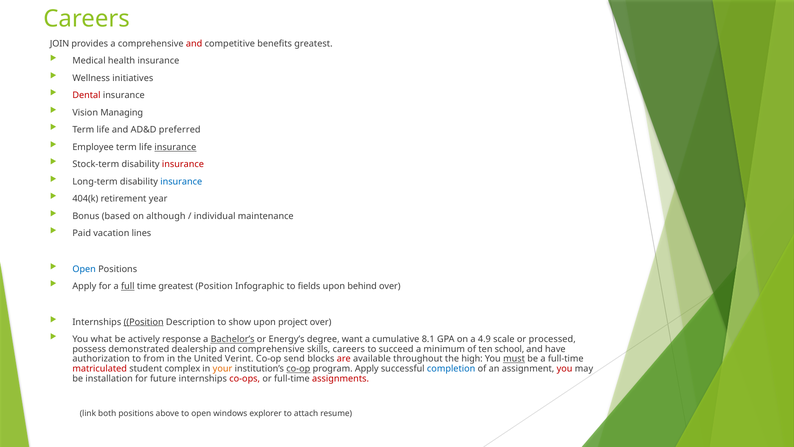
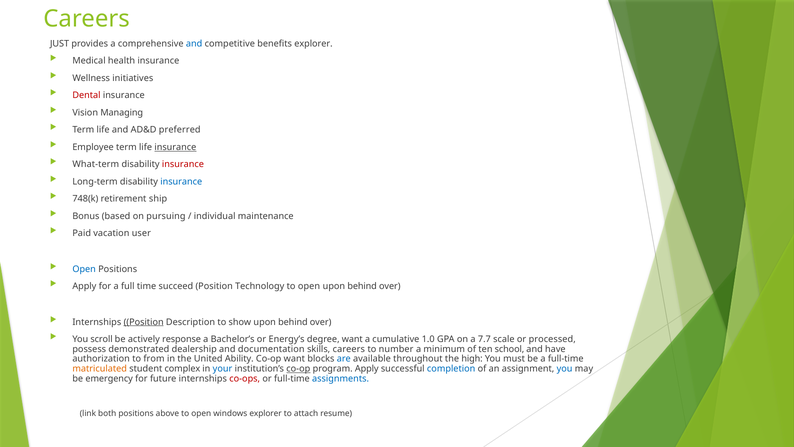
JOIN: JOIN -> JUST
and at (194, 43) colour: red -> blue
benefits greatest: greatest -> explorer
Stock-term: Stock-term -> What-term
404(k: 404(k -> 748(k
year: year -> ship
although: although -> pursuing
lines: lines -> user
full underline: present -> none
time greatest: greatest -> succeed
Infographic: Infographic -> Technology
fields at (309, 286): fields -> open
show upon project: project -> behind
what: what -> scroll
Bachelor’s underline: present -> none
8.1: 8.1 -> 1.0
4.9: 4.9 -> 7.7
and comprehensive: comprehensive -> documentation
succeed: succeed -> number
Verint: Verint -> Ability
Co-op send: send -> want
are colour: red -> blue
must underline: present -> none
matriculated colour: red -> orange
your colour: orange -> blue
you at (565, 368) colour: red -> blue
installation: installation -> emergency
assignments colour: red -> blue
